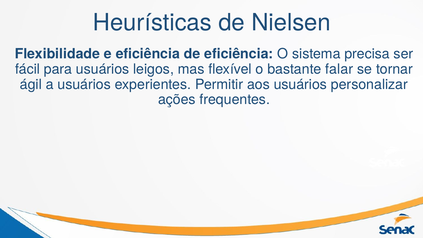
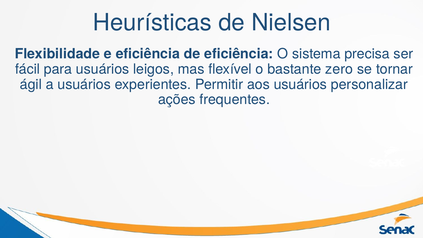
falar: falar -> zero
